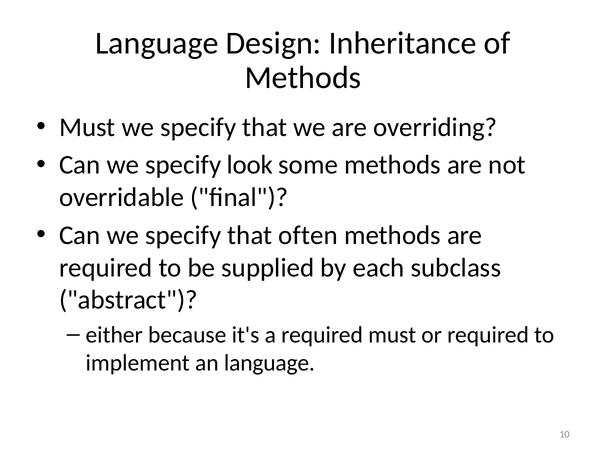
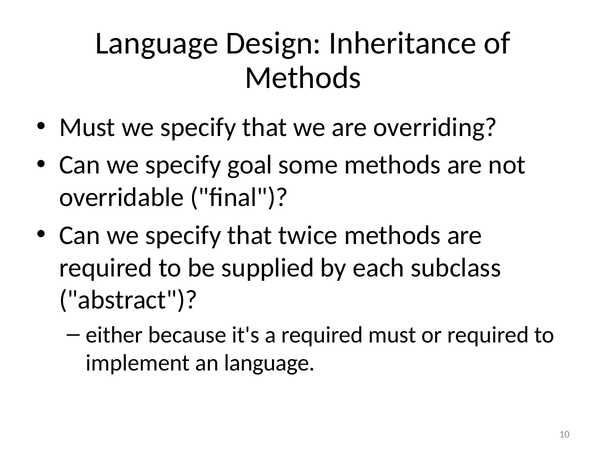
look: look -> goal
often: often -> twice
